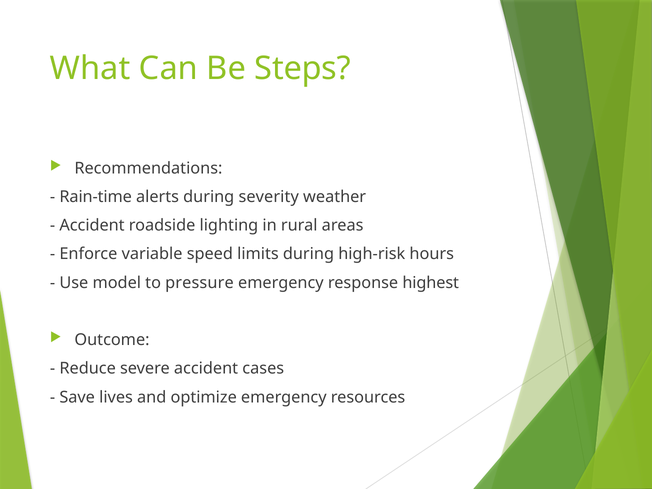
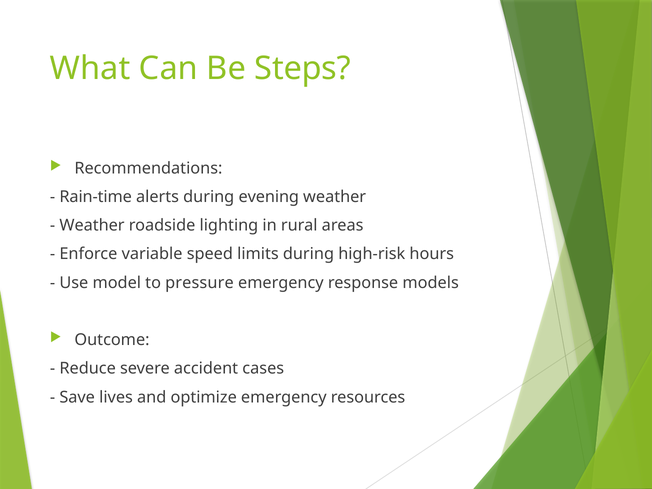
severity: severity -> evening
Accident at (92, 225): Accident -> Weather
highest: highest -> models
